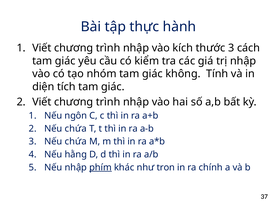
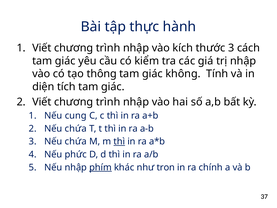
nhóm: nhóm -> thông
ngôn: ngôn -> cung
thì at (119, 141) underline: none -> present
hằng: hằng -> phức
